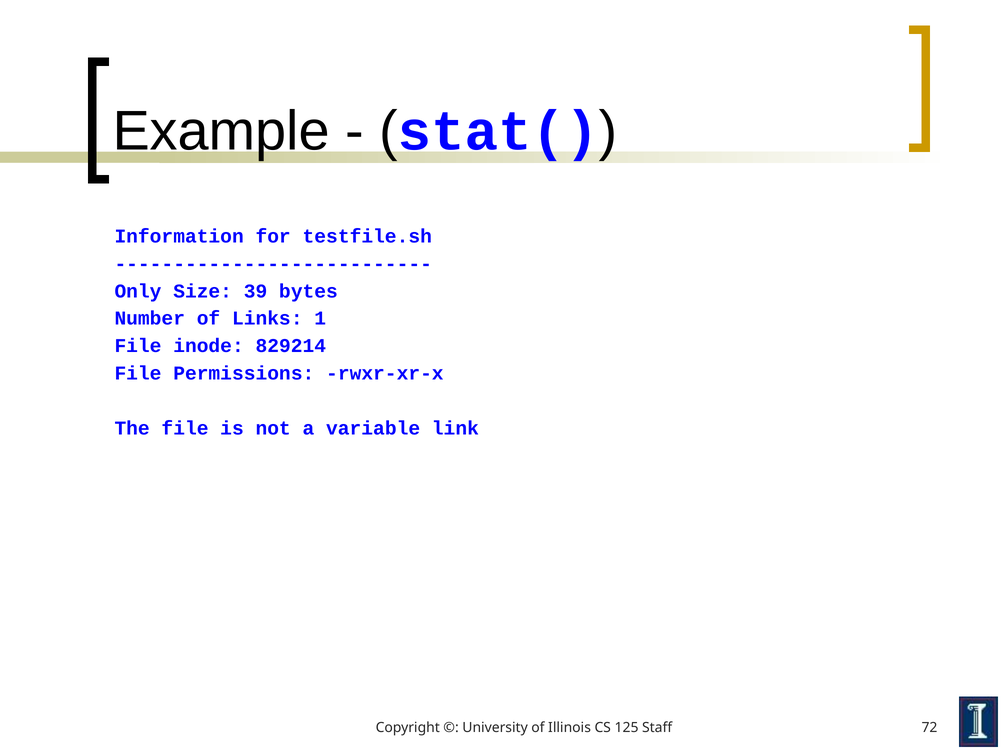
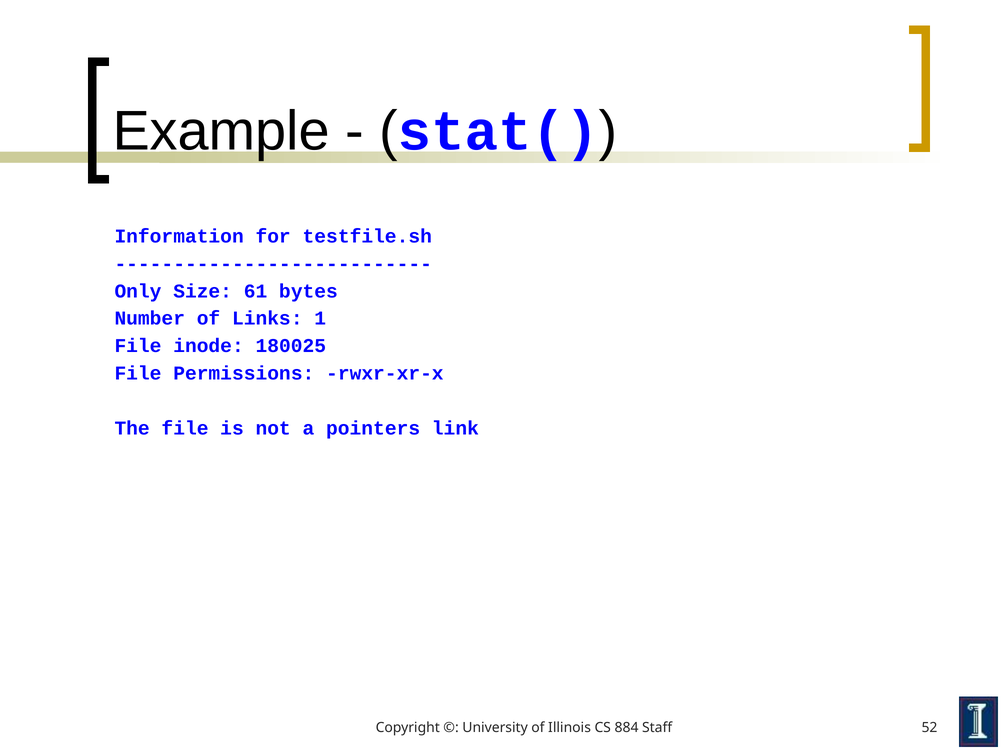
39: 39 -> 61
829214: 829214 -> 180025
variable: variable -> pointers
125: 125 -> 884
72: 72 -> 52
